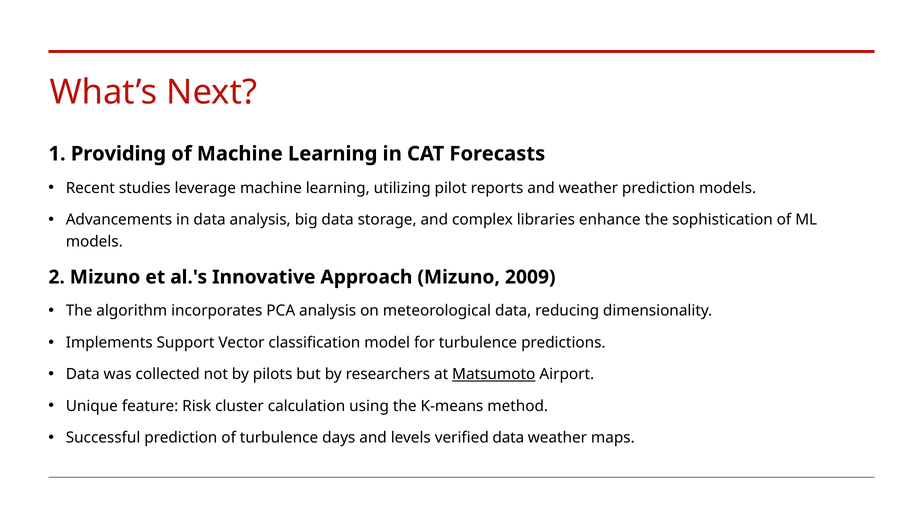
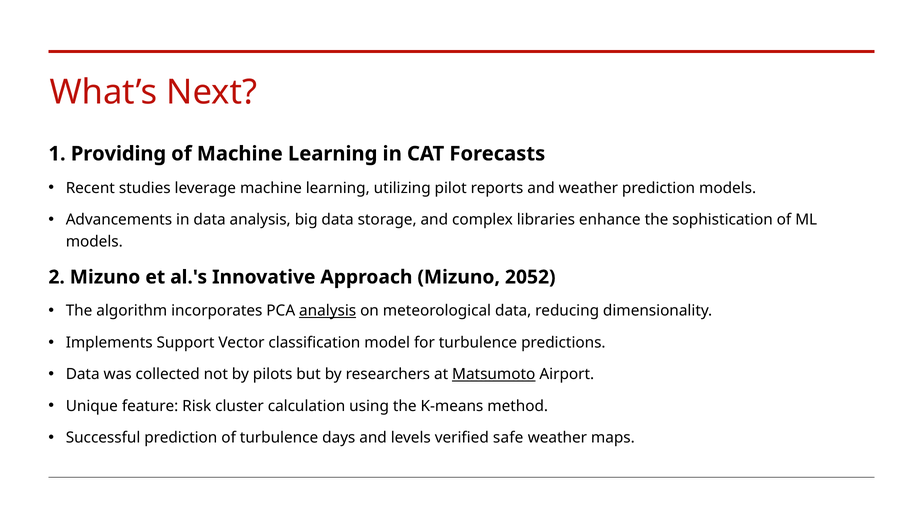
2009: 2009 -> 2052
analysis at (328, 311) underline: none -> present
verified data: data -> safe
